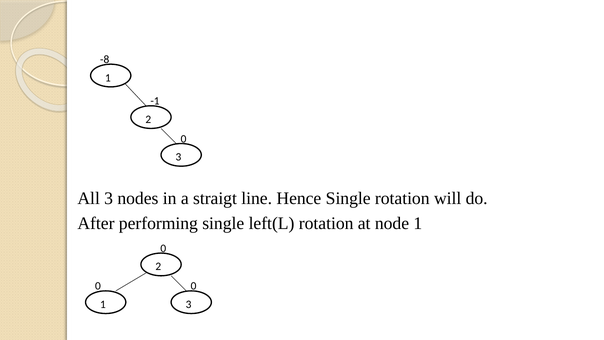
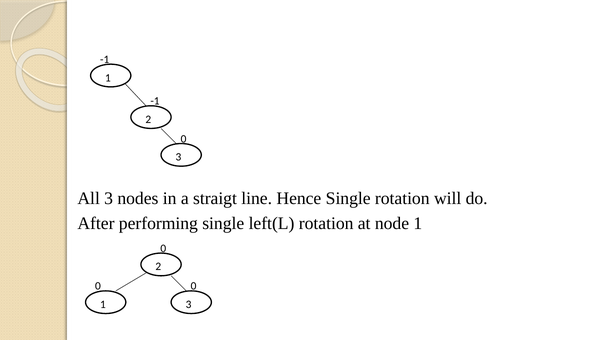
-8 at (105, 59): -8 -> -1
